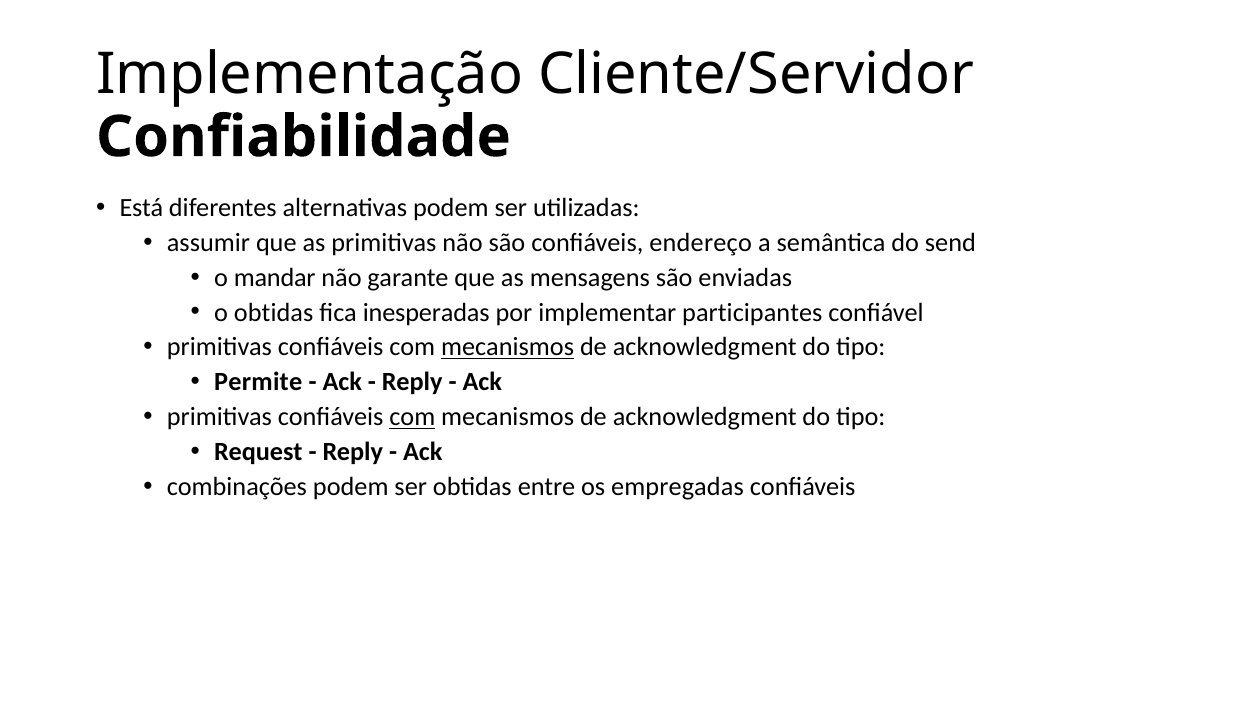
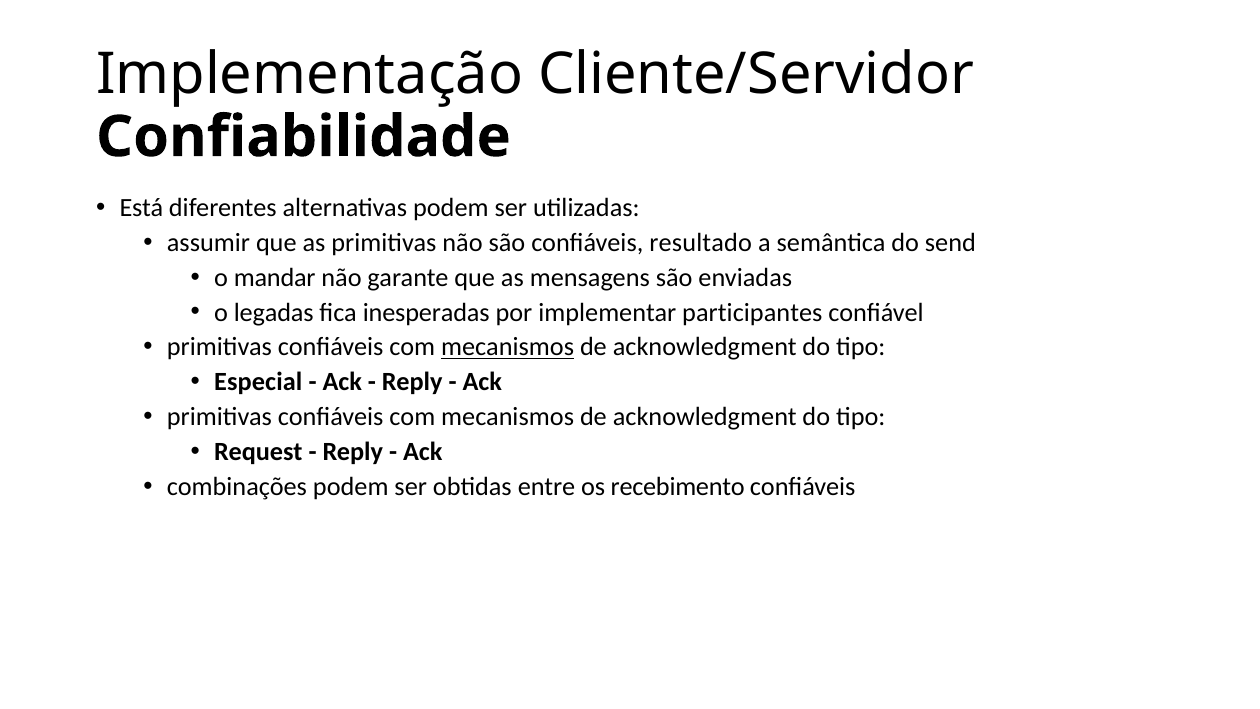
endereço: endereço -> resultado
o obtidas: obtidas -> legadas
Permite: Permite -> Especial
com at (412, 417) underline: present -> none
empregadas: empregadas -> recebimento
